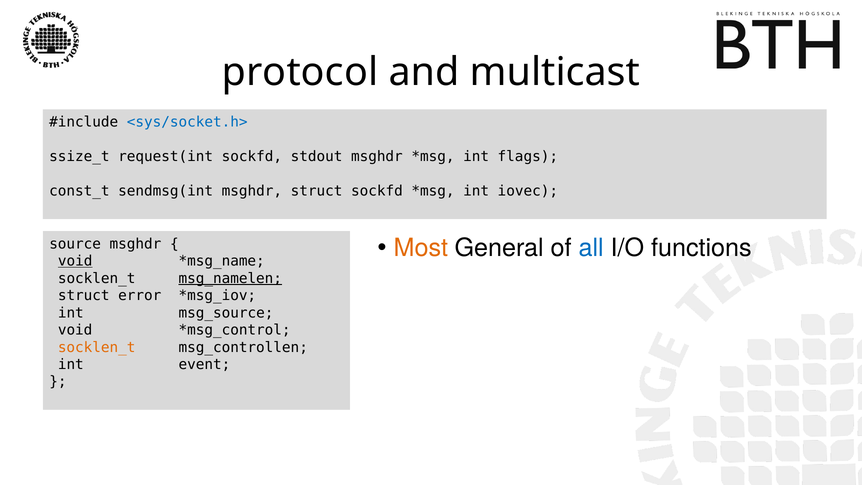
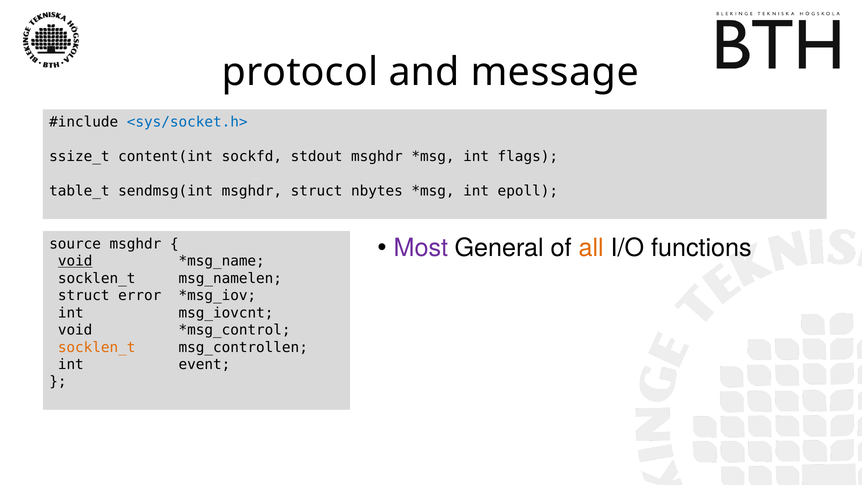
multicast: multicast -> message
request(int: request(int -> content(int
const_t: const_t -> table_t
struct sockfd: sockfd -> nbytes
iovec: iovec -> epoll
Most colour: orange -> purple
all colour: blue -> orange
msg_namelen underline: present -> none
msg_source: msg_source -> msg_iovcnt
